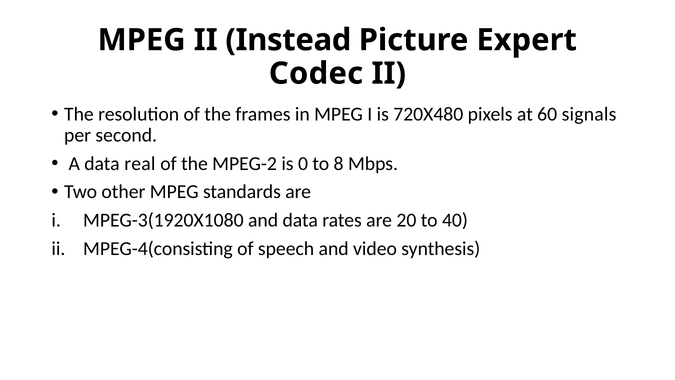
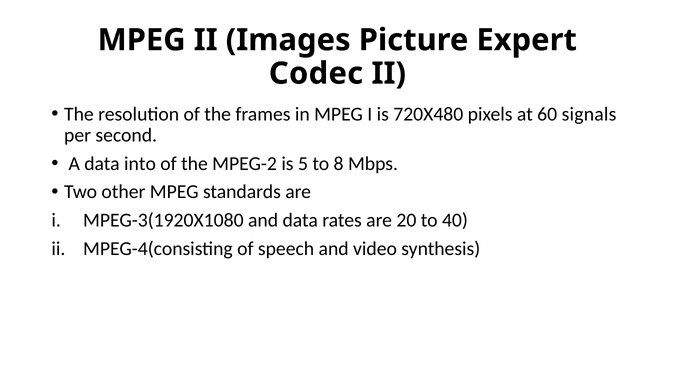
Instead: Instead -> Images
real: real -> into
0: 0 -> 5
